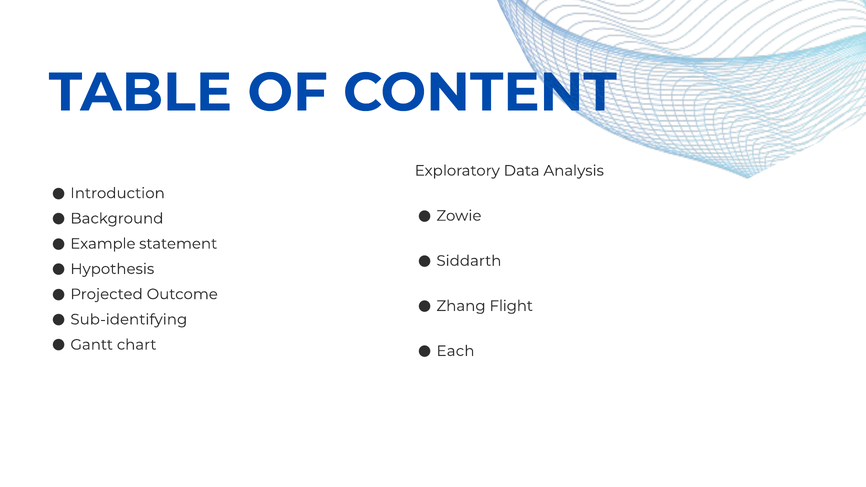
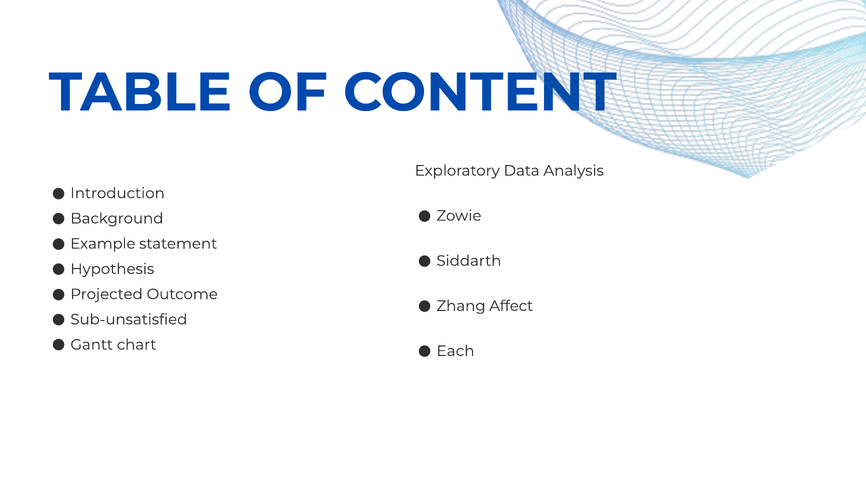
Flight: Flight -> Affect
Sub-identifying: Sub-identifying -> Sub-unsatisfied
